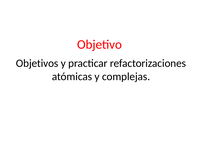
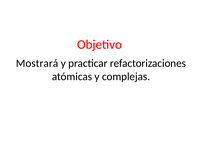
Objetivos: Objetivos -> Mostrará
